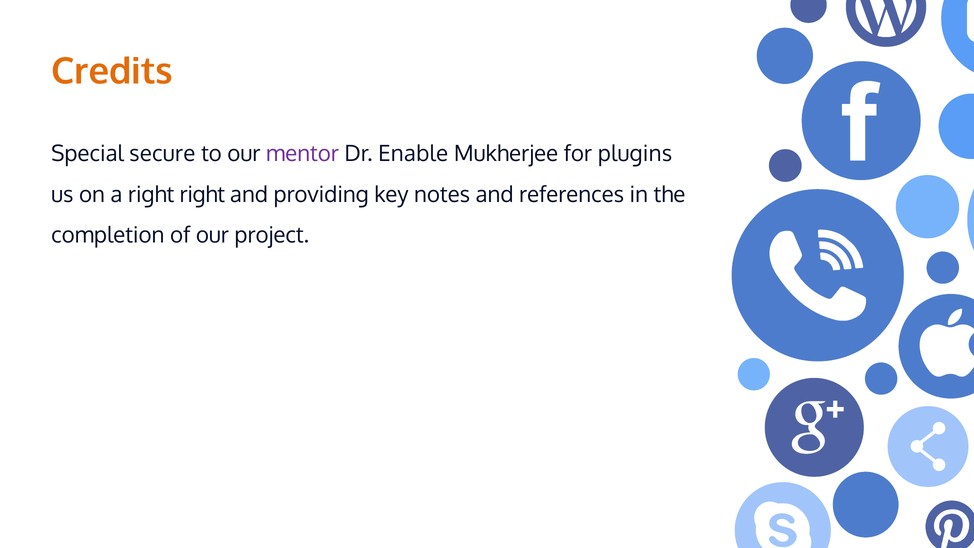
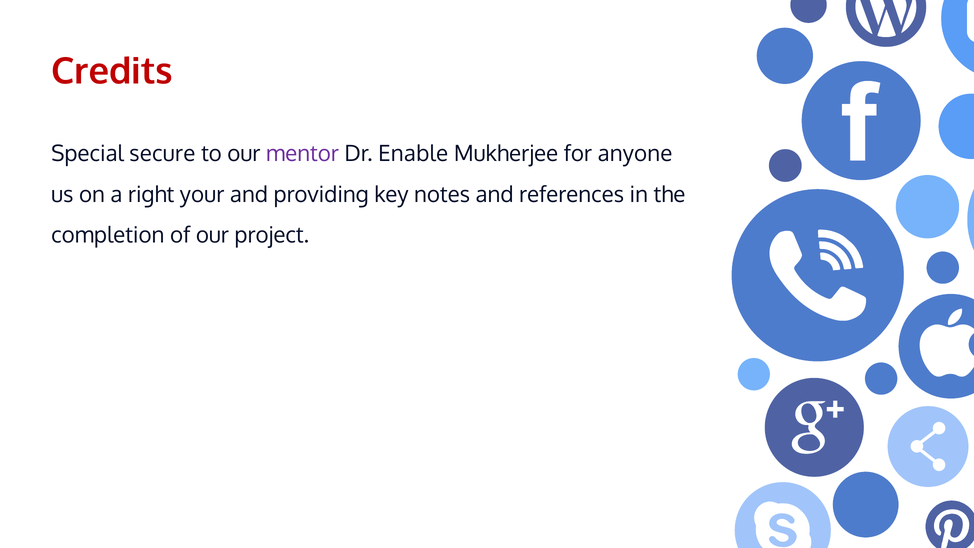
Credits colour: orange -> red
plugins: plugins -> anyone
right right: right -> your
